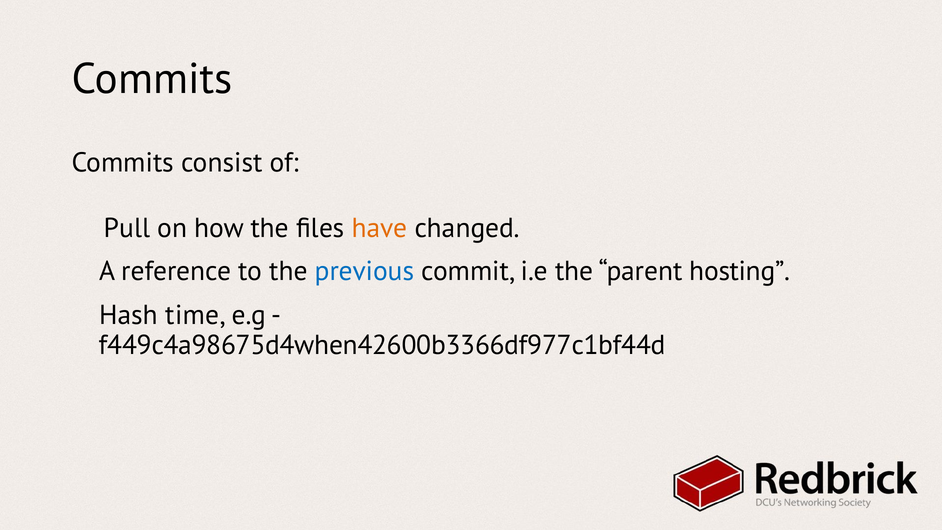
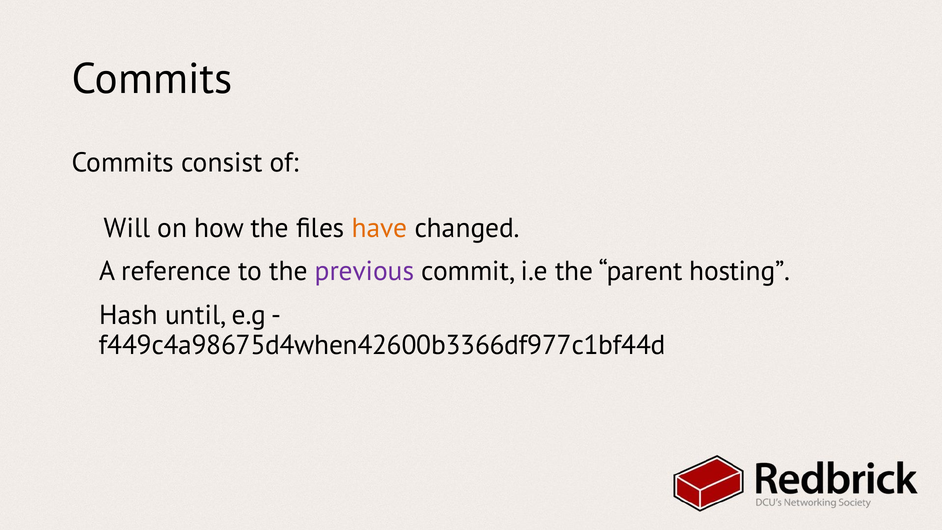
Pull: Pull -> Will
previous colour: blue -> purple
time: time -> until
